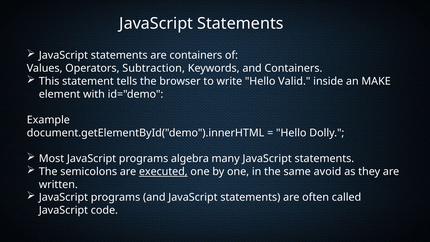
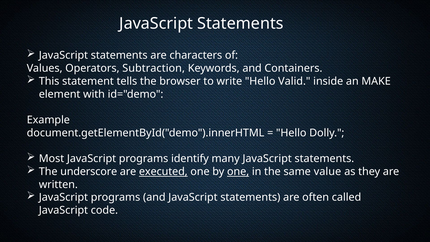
are containers: containers -> characters
algebra: algebra -> identify
semicolons: semicolons -> underscore
one at (238, 171) underline: none -> present
avoid: avoid -> value
